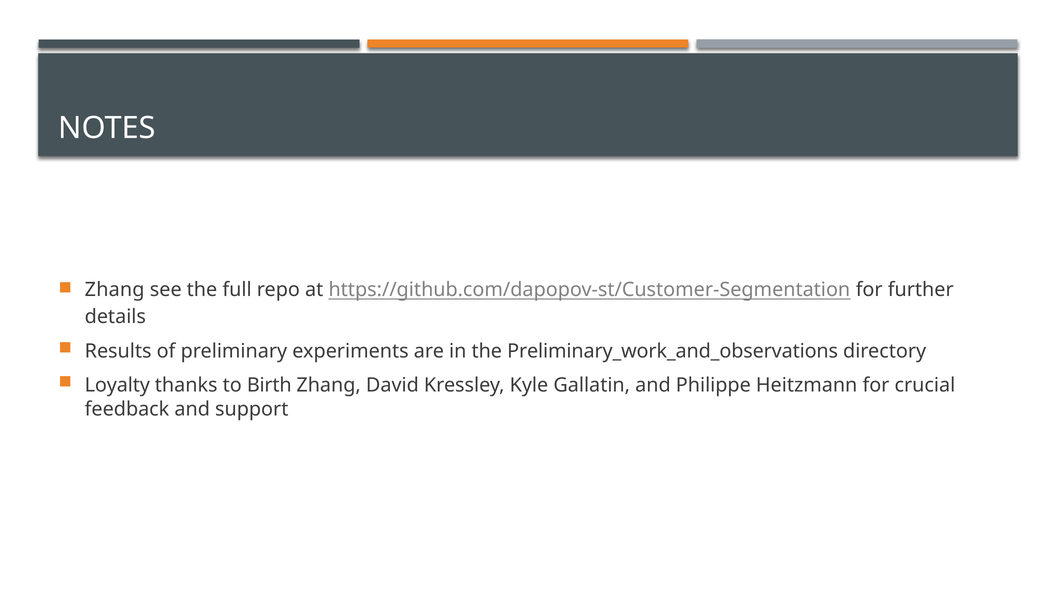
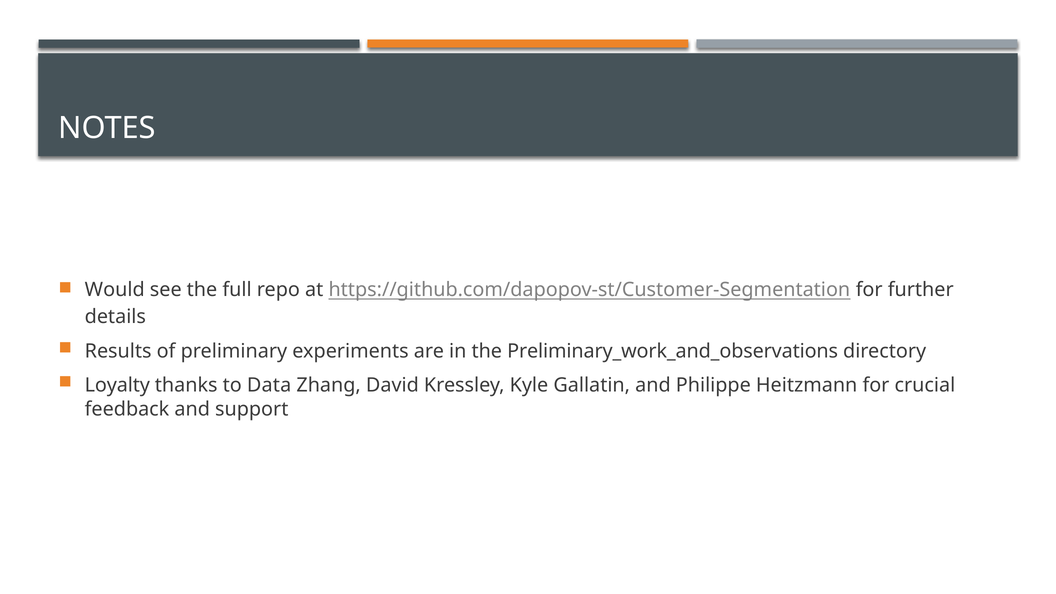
Zhang at (115, 290): Zhang -> Would
Birth: Birth -> Data
